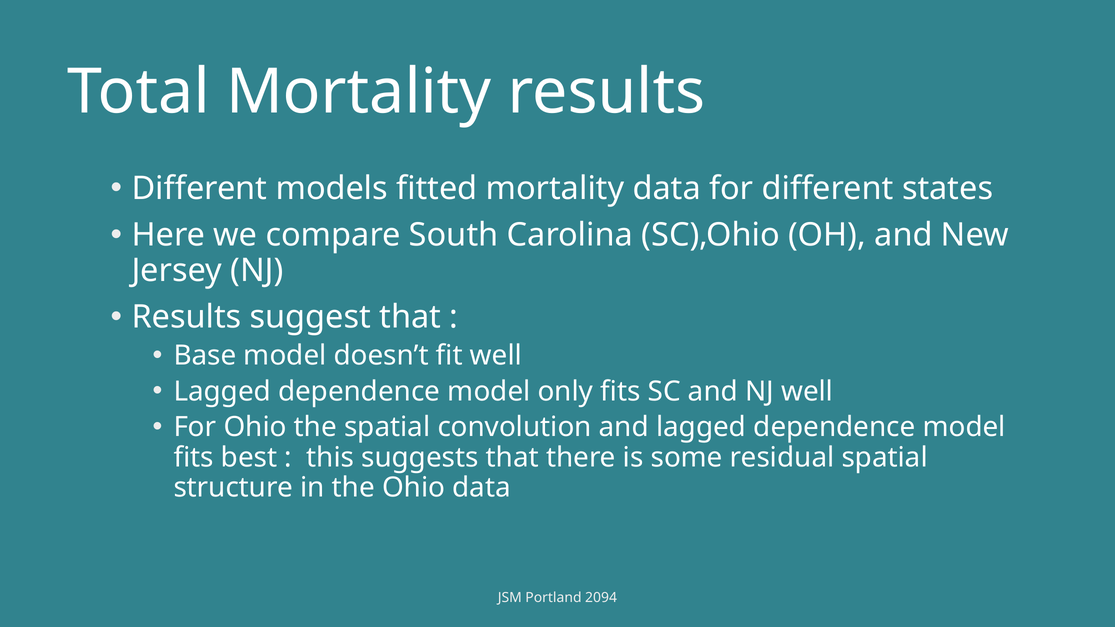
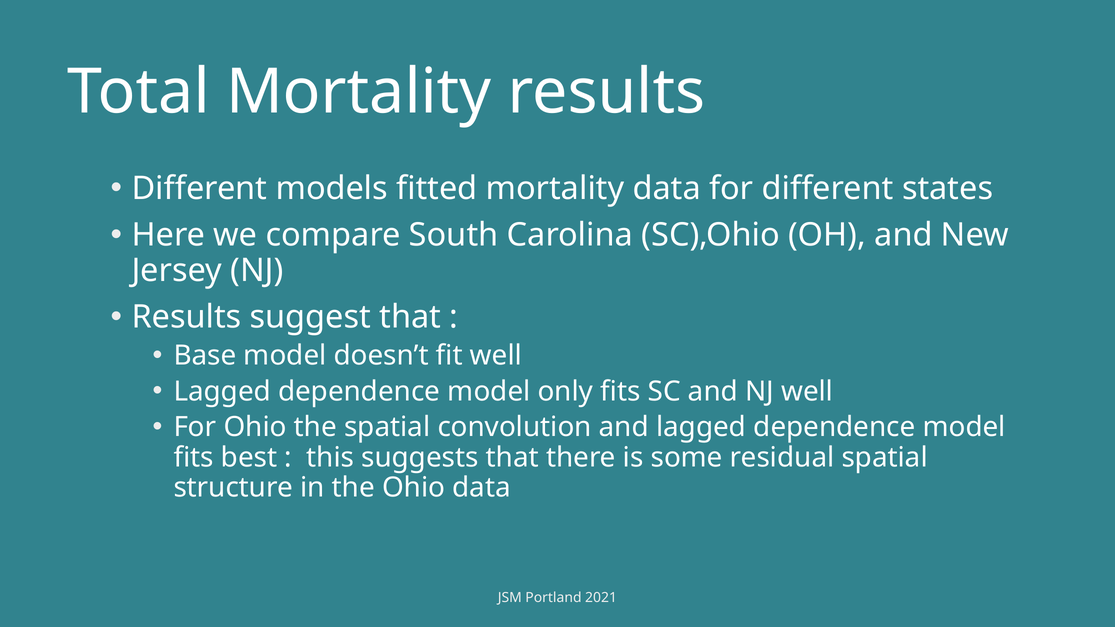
2094: 2094 -> 2021
